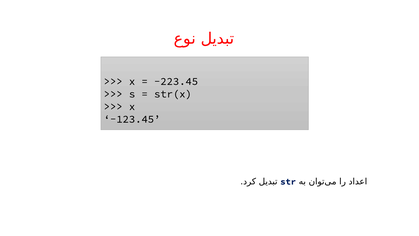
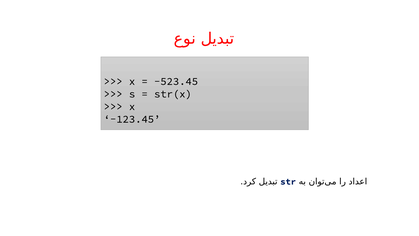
-223.45: -223.45 -> -523.45
